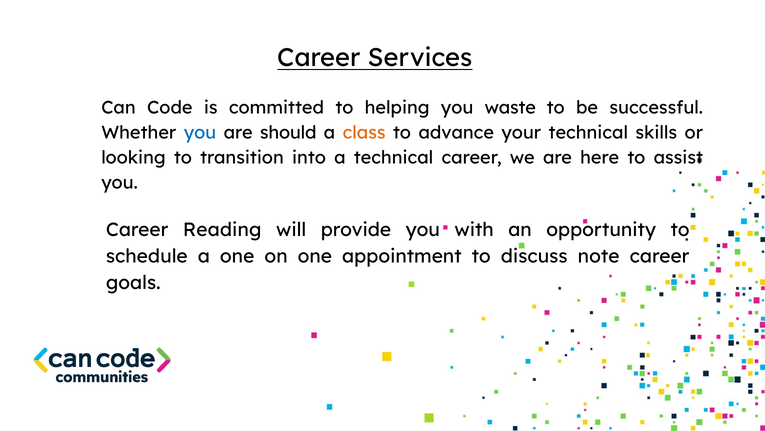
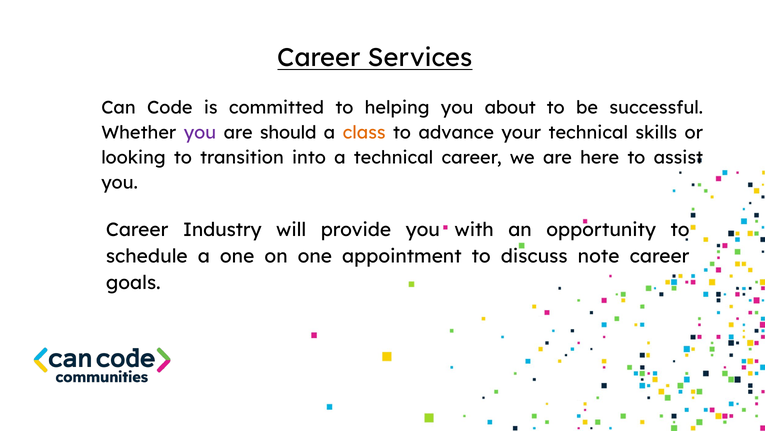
waste: waste -> about
you at (200, 133) colour: blue -> purple
Reading: Reading -> Industry
